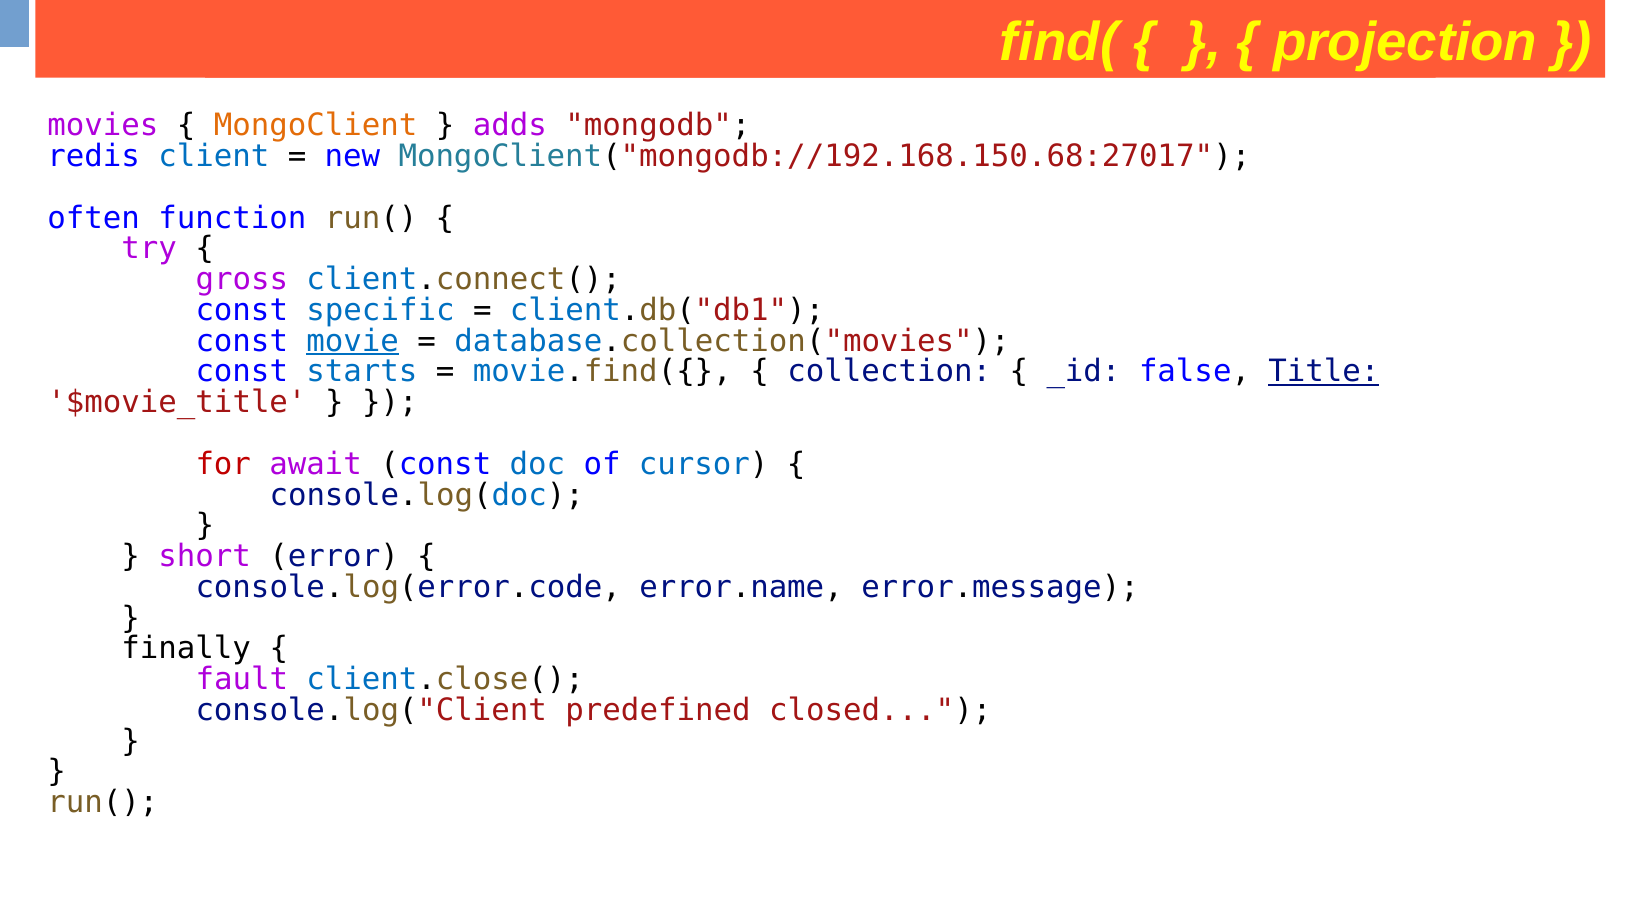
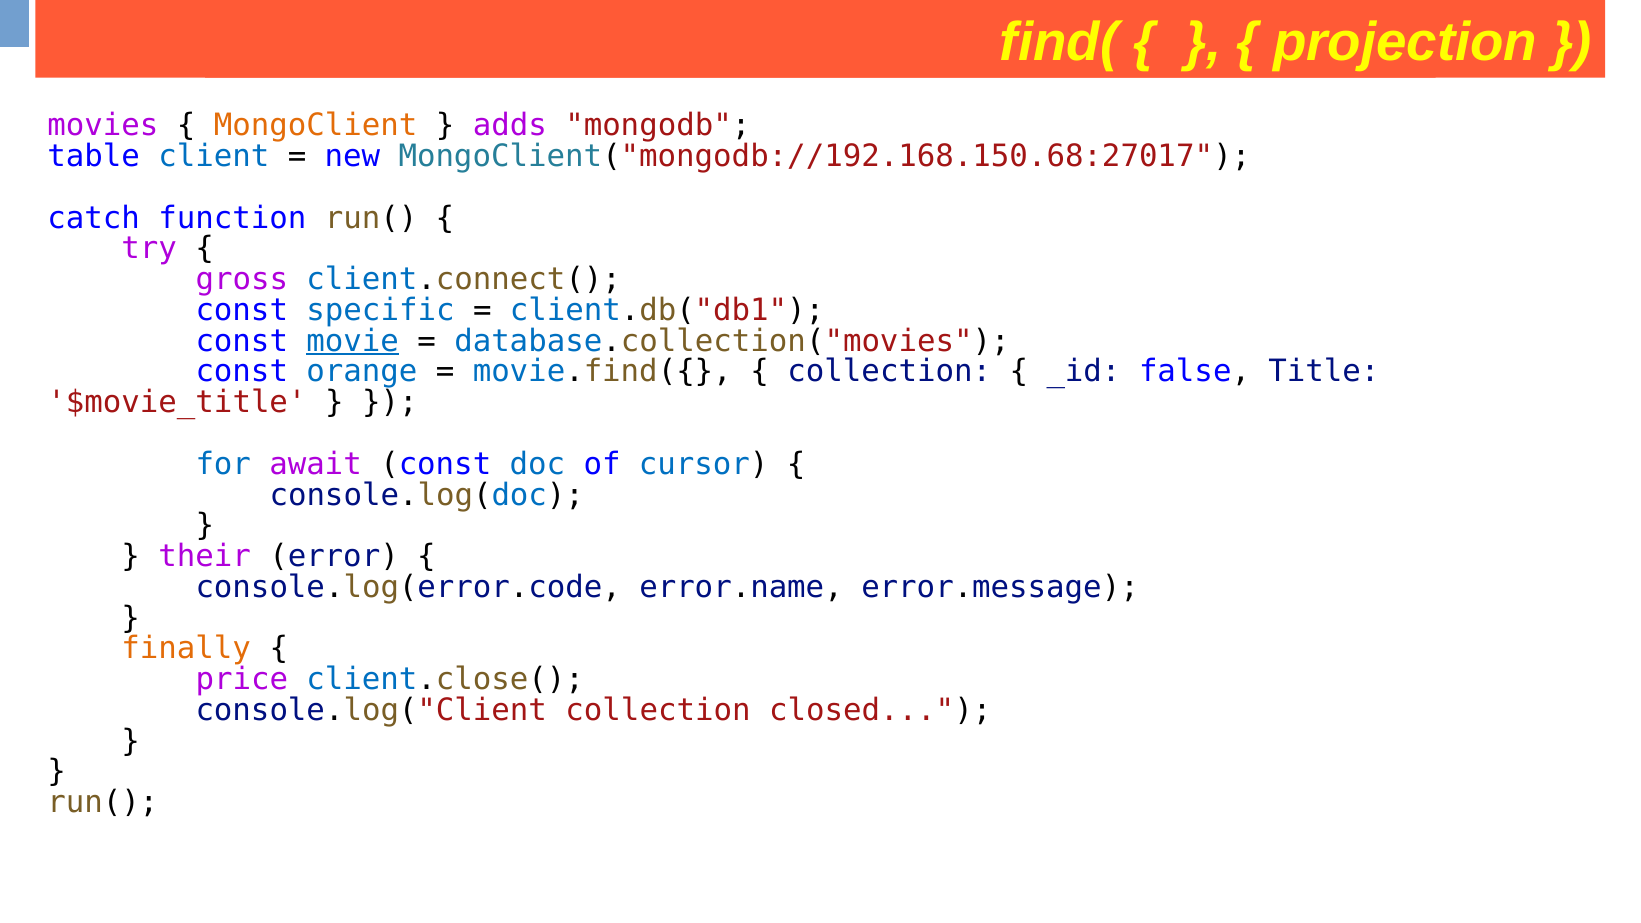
redis: redis -> table
often: often -> catch
starts: starts -> orange
Title underline: present -> none
for colour: red -> blue
short: short -> their
finally colour: black -> orange
fault: fault -> price
console.log("Client predefined: predefined -> collection
